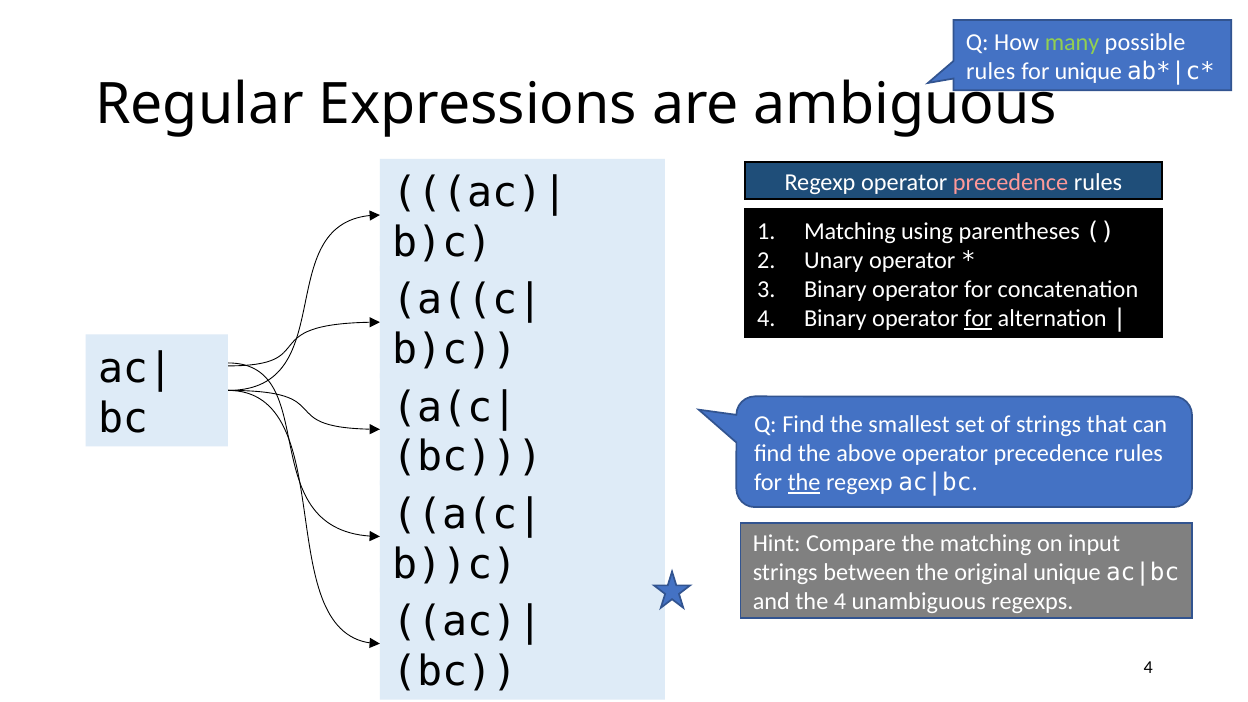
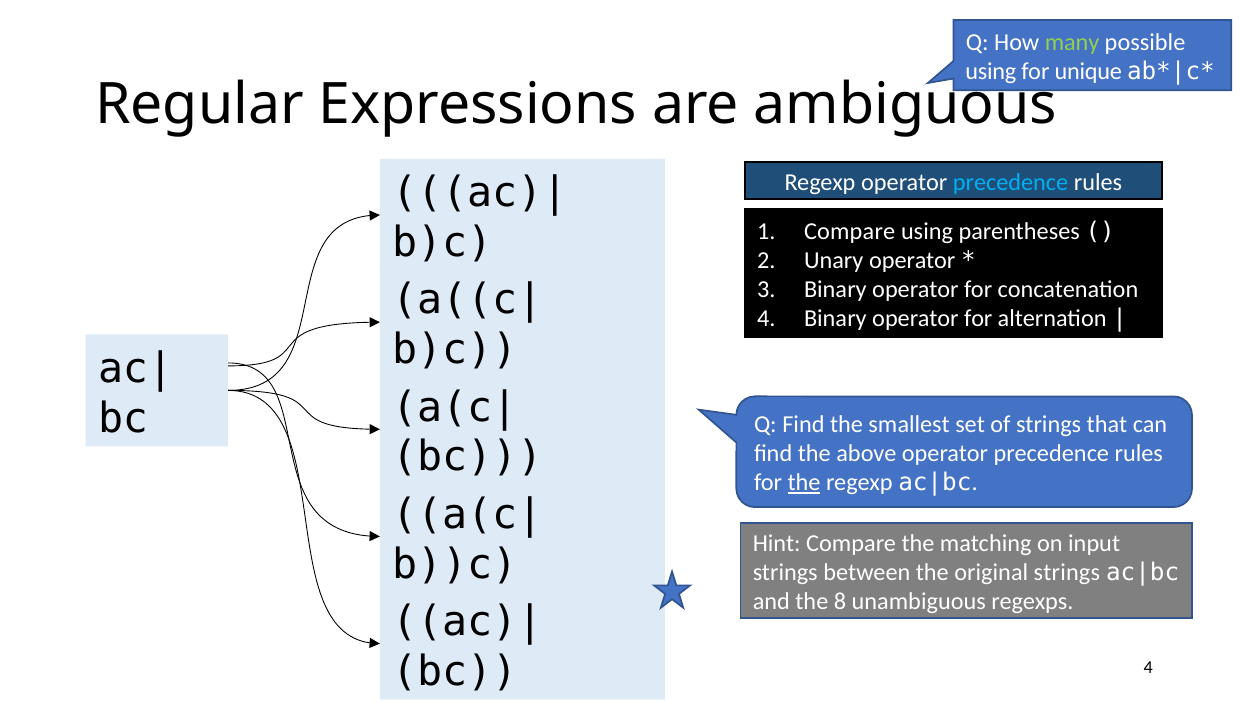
rules at (991, 71): rules -> using
precedence at (1011, 182) colour: pink -> light blue
Matching at (850, 231): Matching -> Compare
for at (978, 319) underline: present -> none
original unique: unique -> strings
the 4: 4 -> 8
